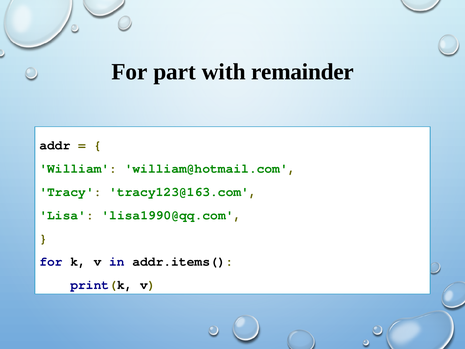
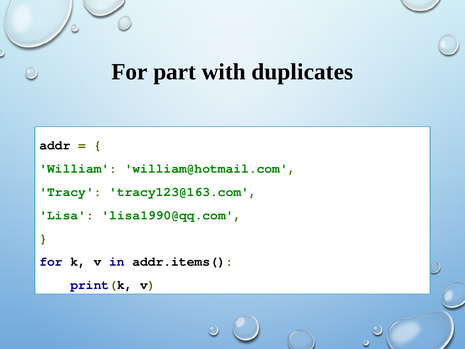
remainder: remainder -> duplicates
